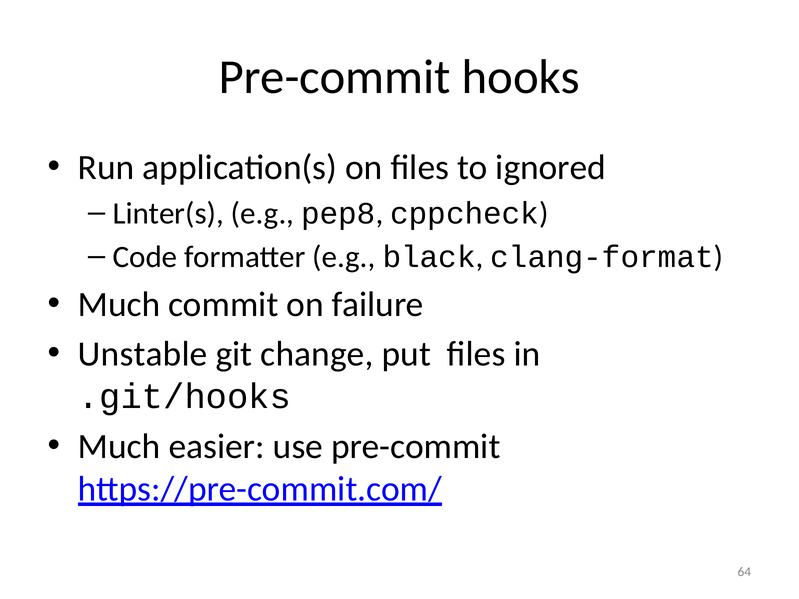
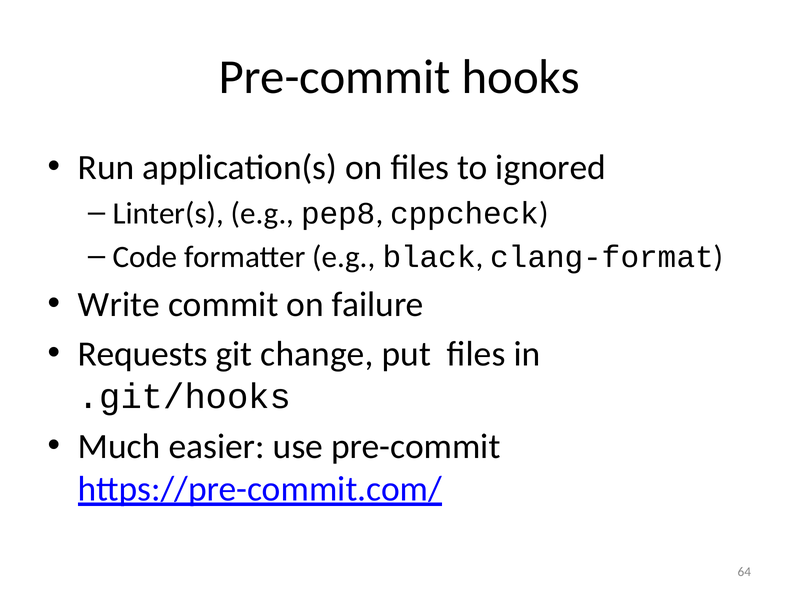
Much at (119, 304): Much -> Write
Unstable: Unstable -> Requests
